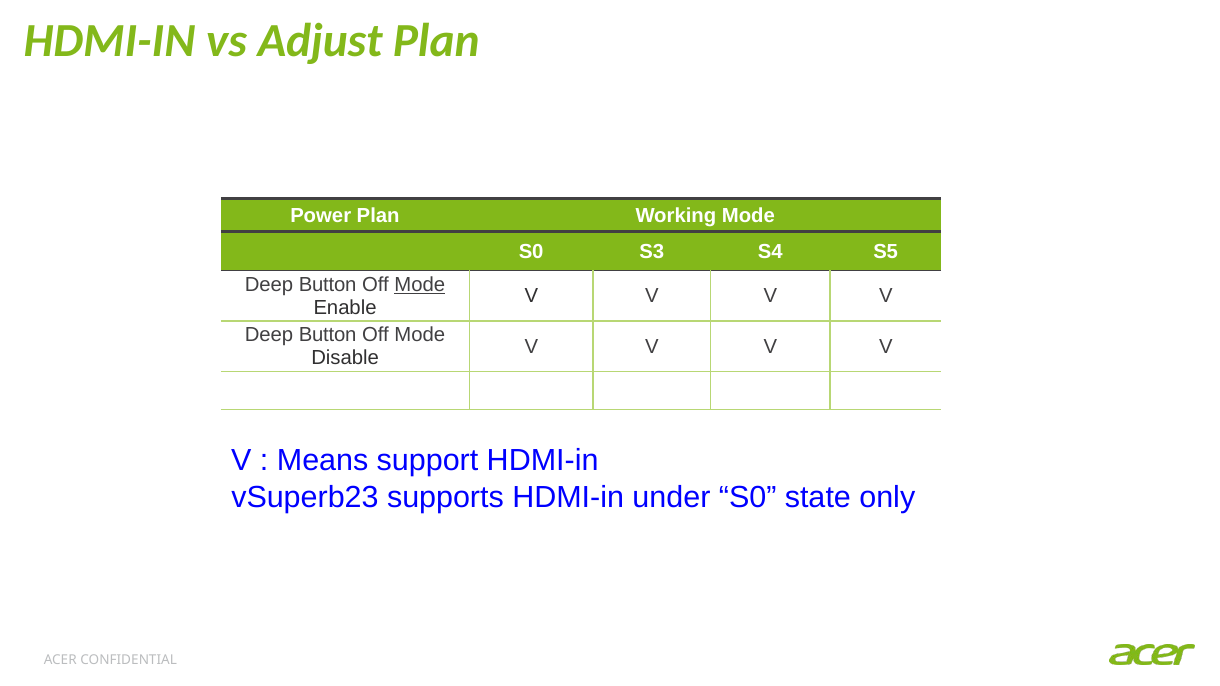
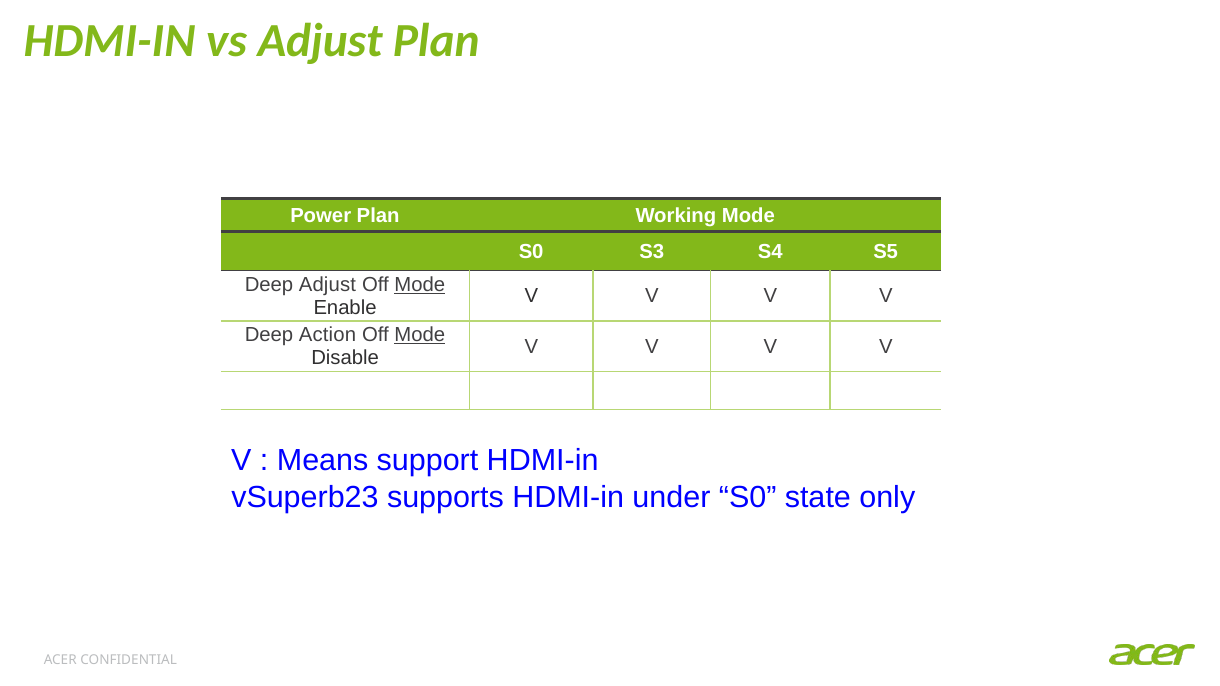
Button at (328, 285): Button -> Adjust
Button at (328, 335): Button -> Action
Mode at (420, 335) underline: none -> present
